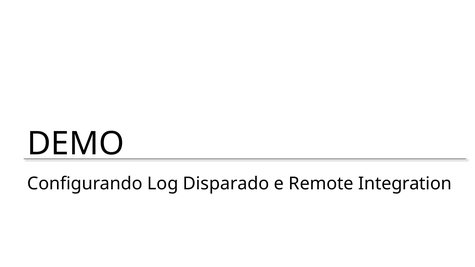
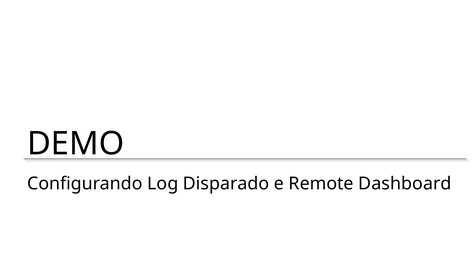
Integration: Integration -> Dashboard
